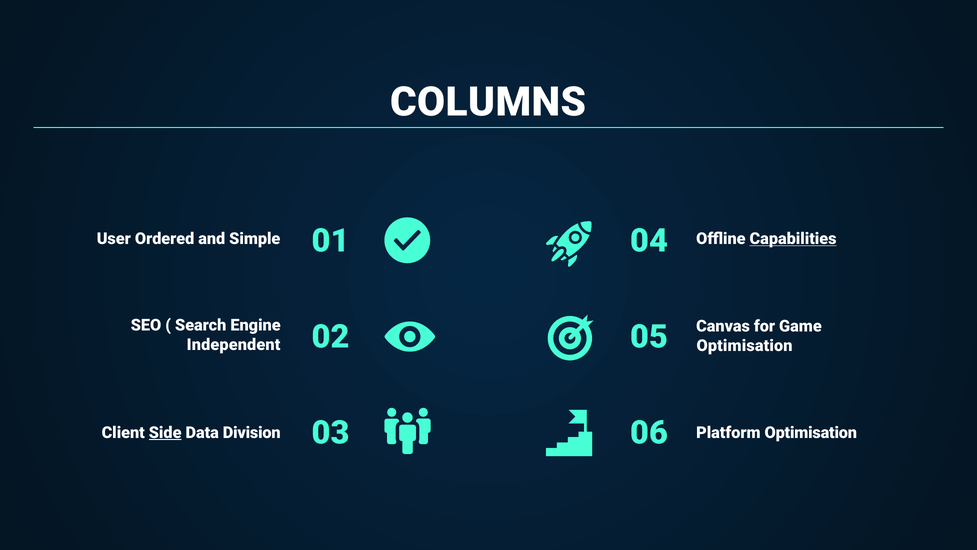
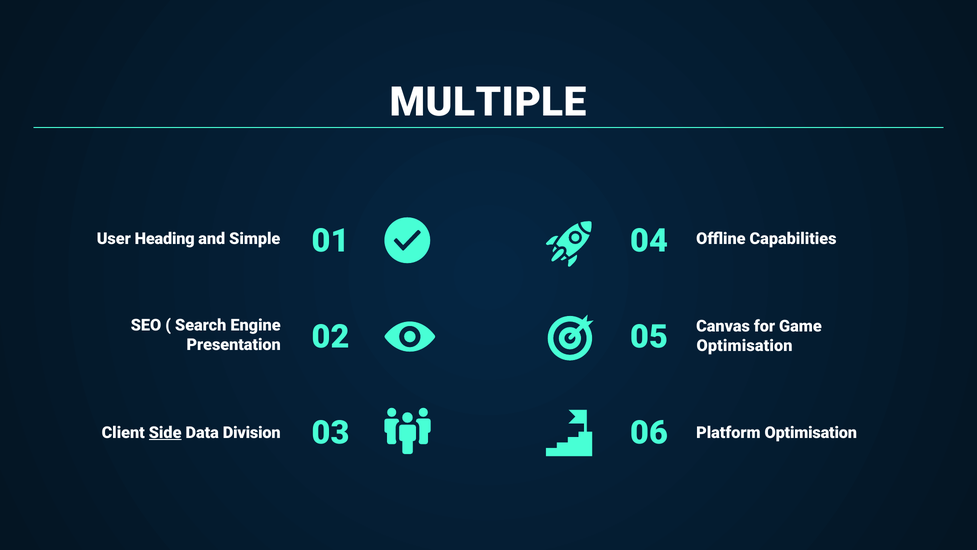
COLUMNS: COLUMNS -> MULTIPLE
Ordered: Ordered -> Heading
Capabilities underline: present -> none
Independent: Independent -> Presentation
